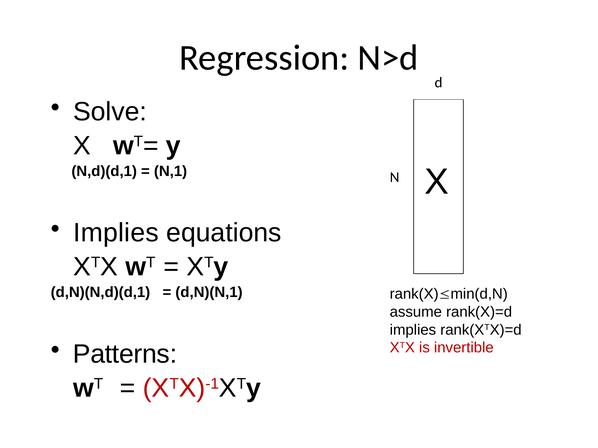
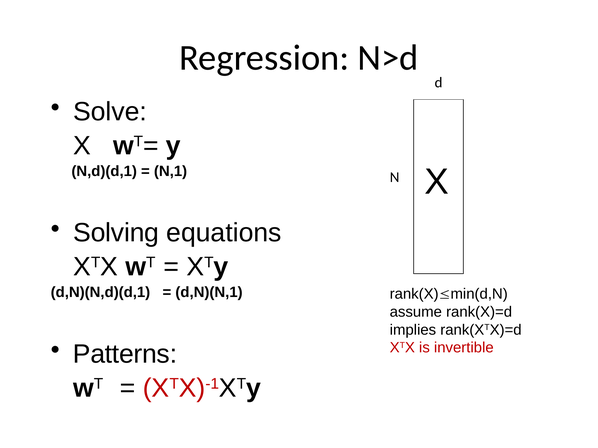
Implies at (116, 233): Implies -> Solving
